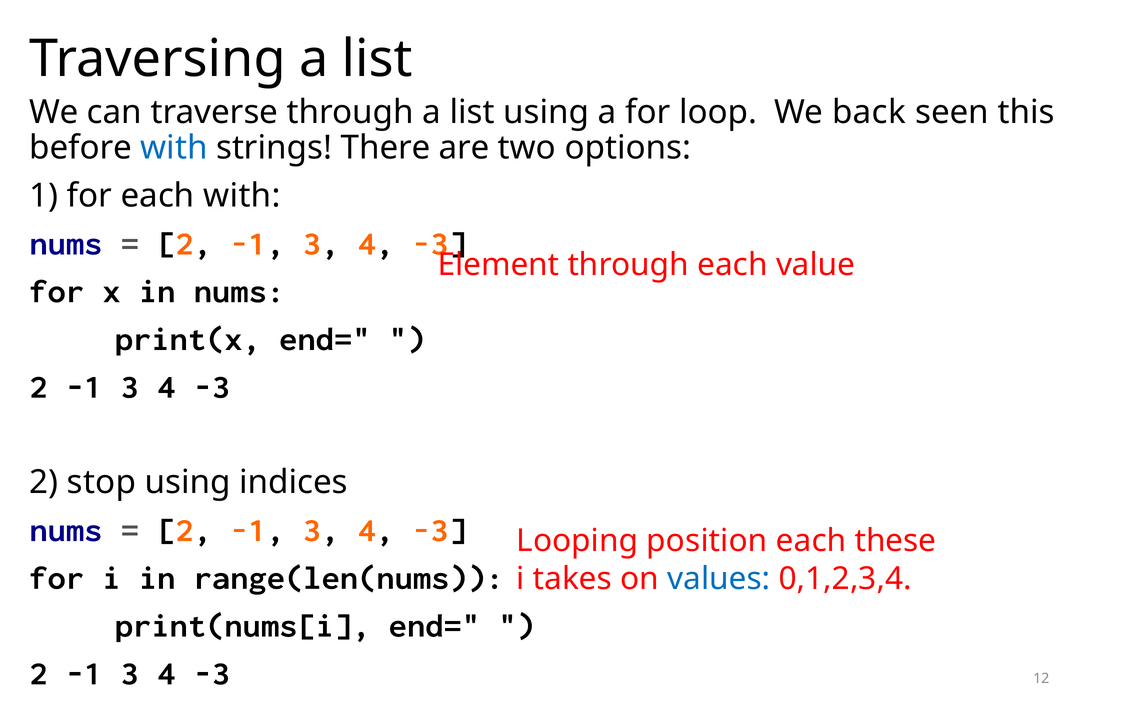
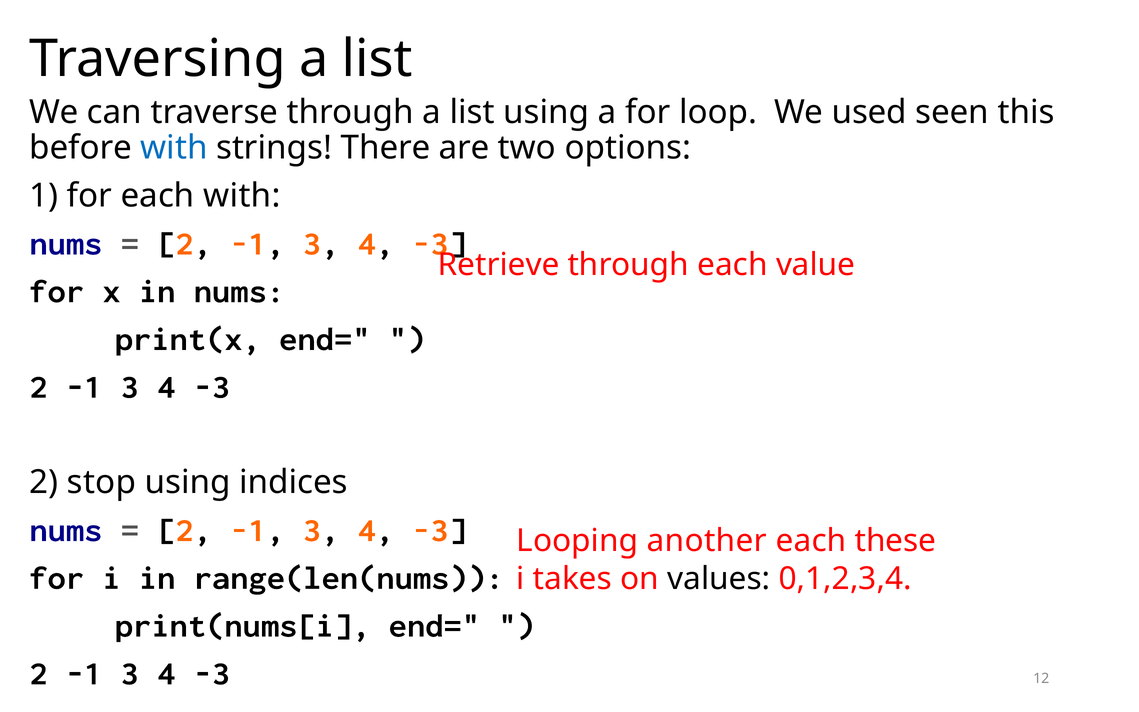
back: back -> used
Element: Element -> Retrieve
position: position -> another
values colour: blue -> black
